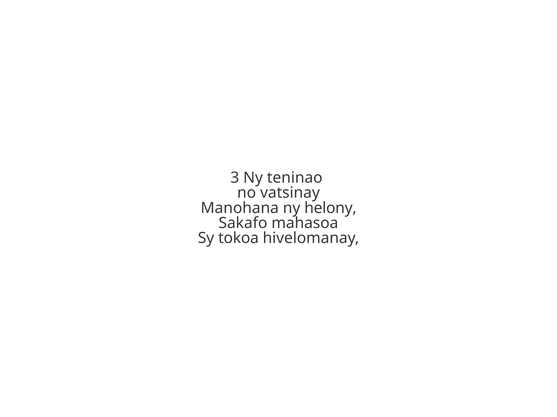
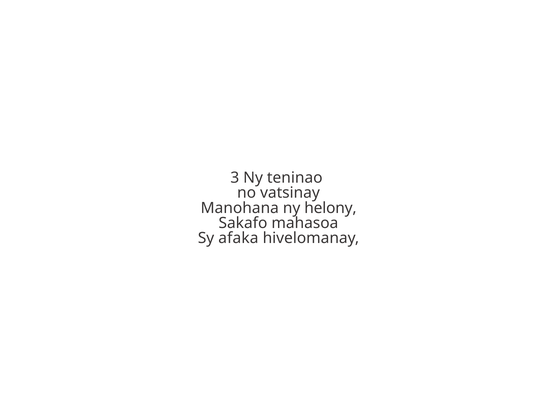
tokoa: tokoa -> afaka
